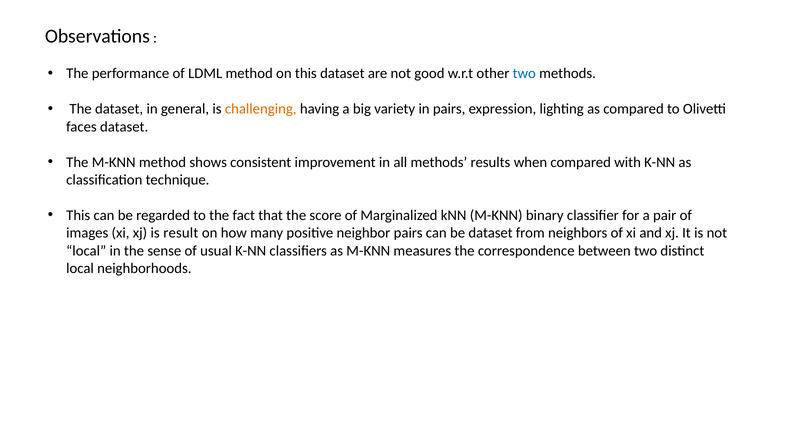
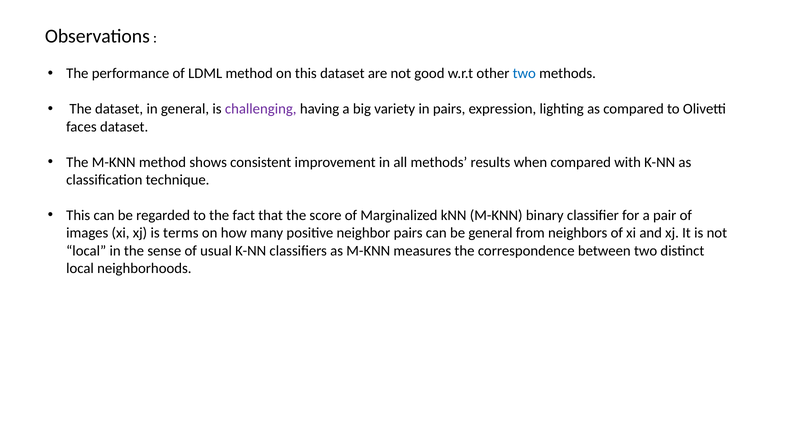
challenging colour: orange -> purple
result: result -> terms
be dataset: dataset -> general
